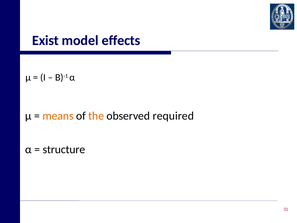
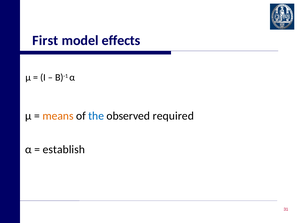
Exist: Exist -> First
the colour: orange -> blue
structure: structure -> establish
